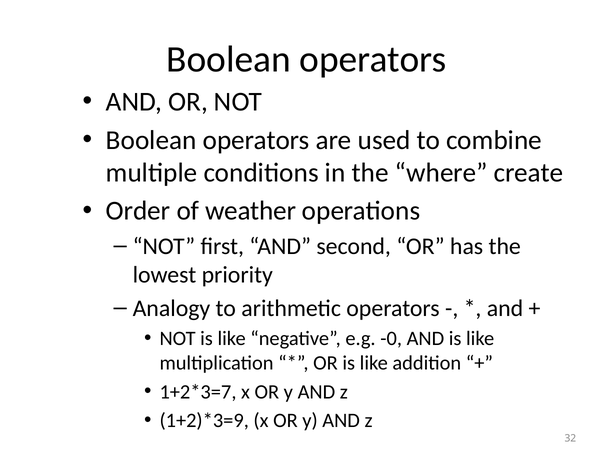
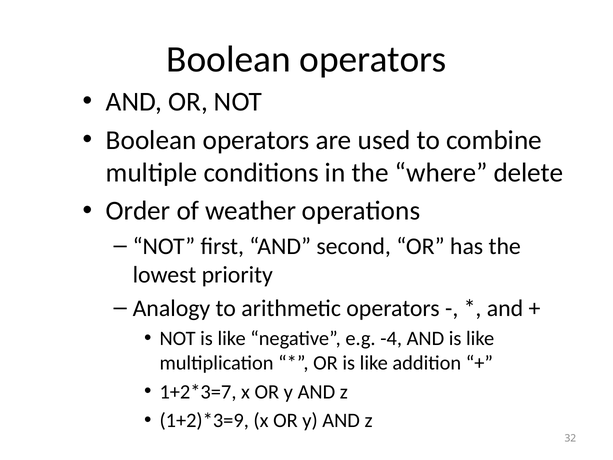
create: create -> delete
-0: -0 -> -4
